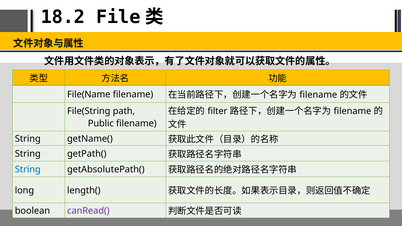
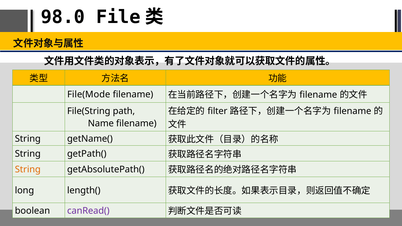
18.2: 18.2 -> 98.0
File(Name: File(Name -> File(Mode
Public: Public -> Name
String at (28, 170) colour: blue -> orange
